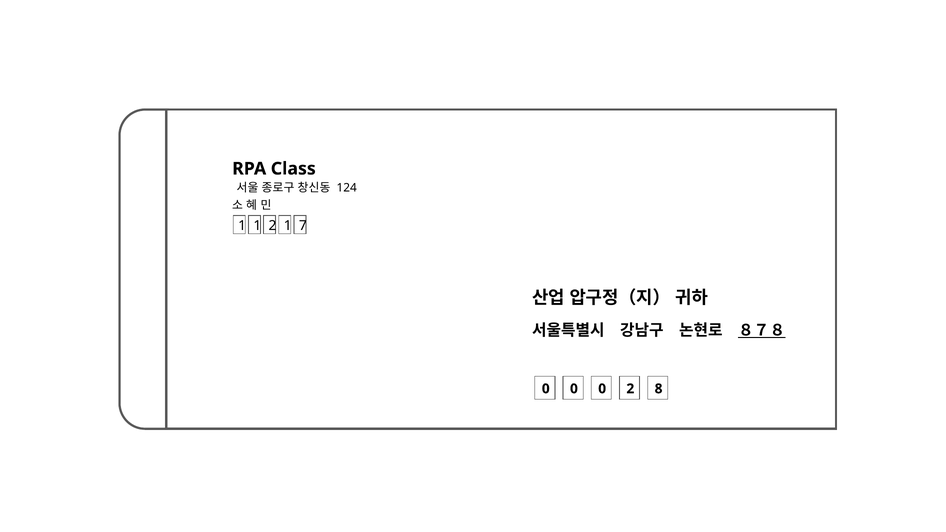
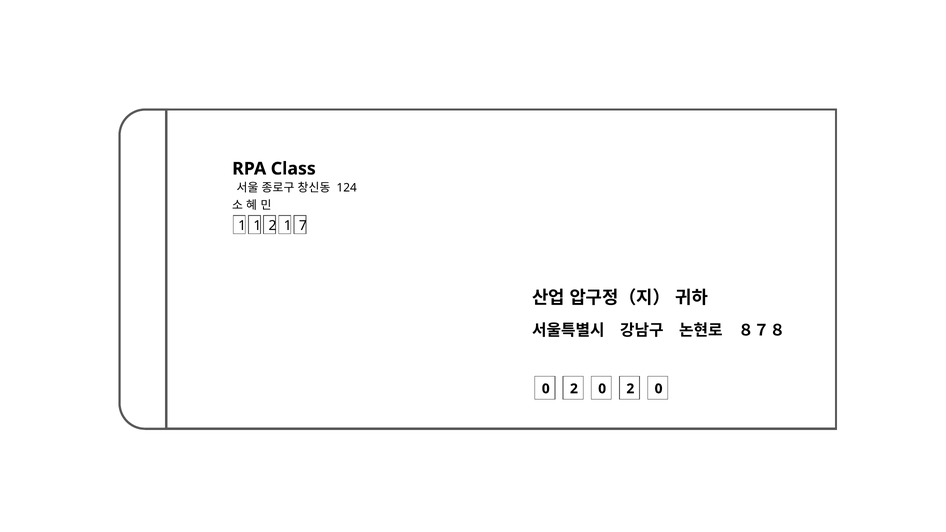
８７８ underline: present -> none
0 at (574, 389): 0 -> 2
8 at (659, 389): 8 -> 0
